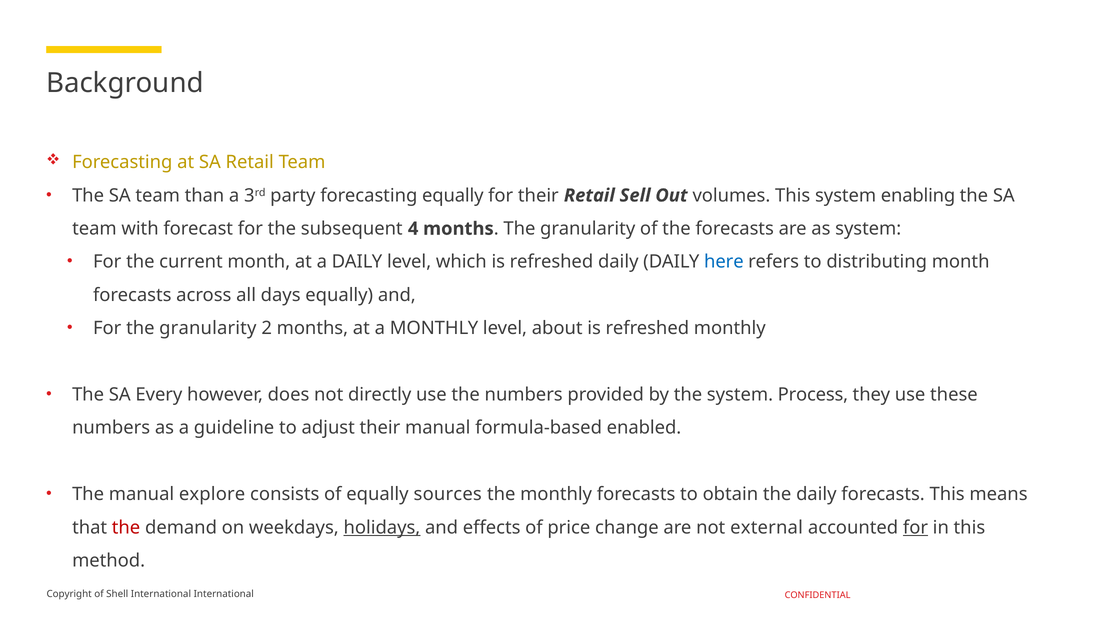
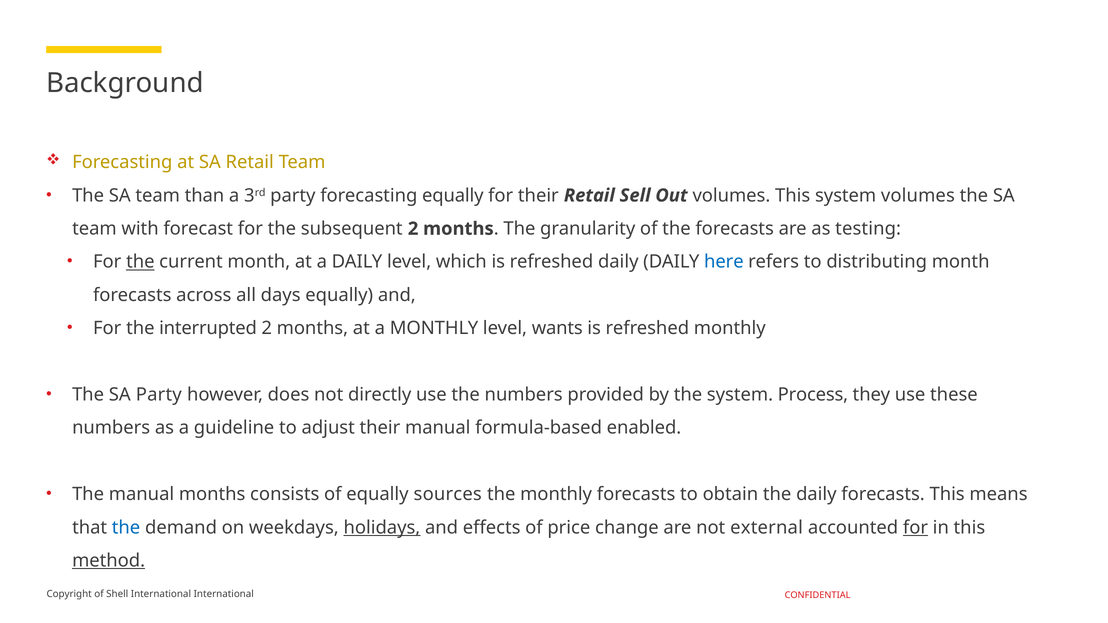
system enabling: enabling -> volumes
subsequent 4: 4 -> 2
as system: system -> testing
the at (140, 262) underline: none -> present
For the granularity: granularity -> interrupted
about: about -> wants
SA Every: Every -> Party
manual explore: explore -> months
the at (126, 528) colour: red -> blue
method underline: none -> present
